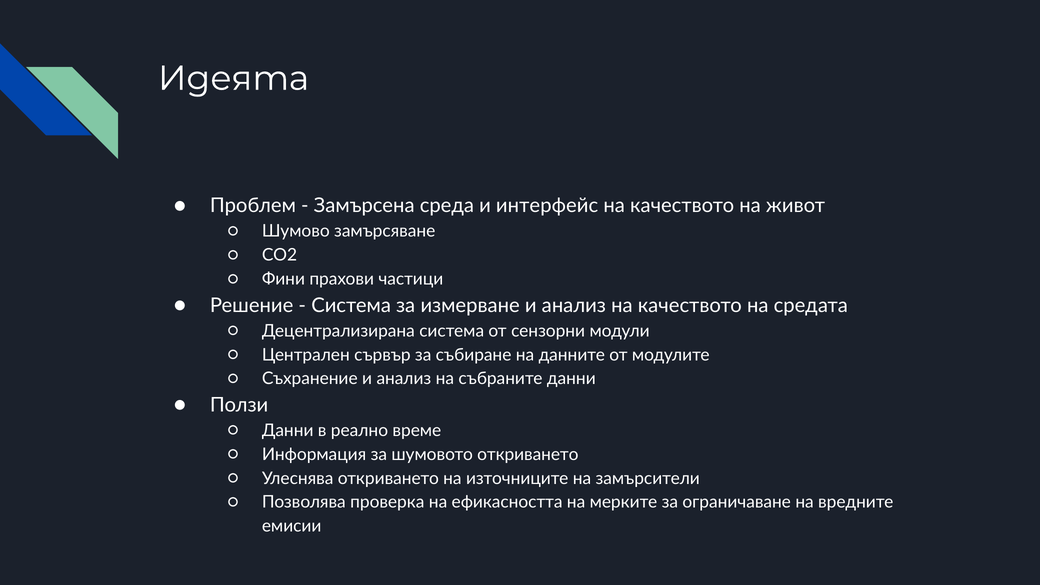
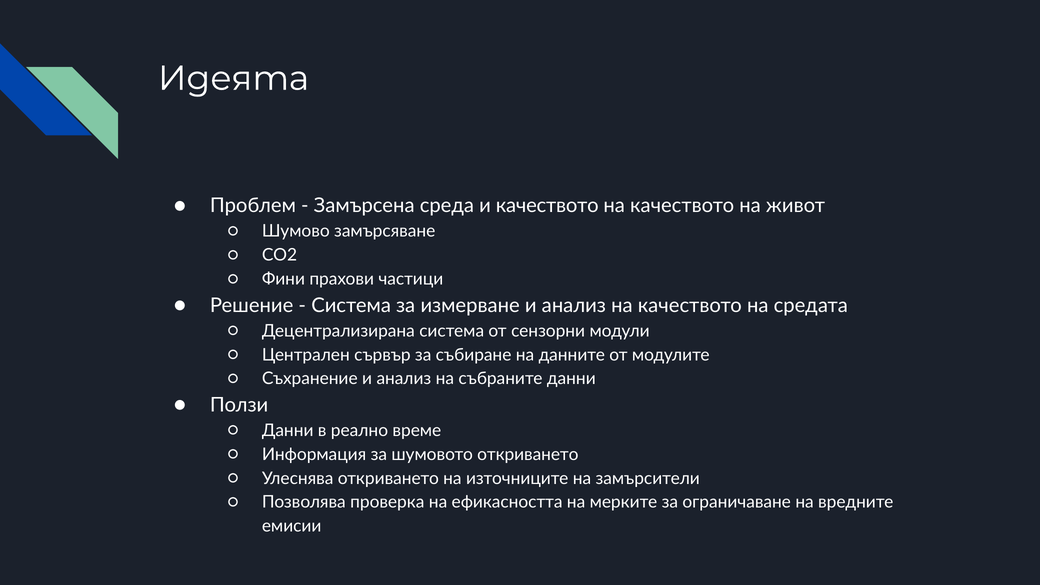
и интерфейс: интерфейс -> качеството
